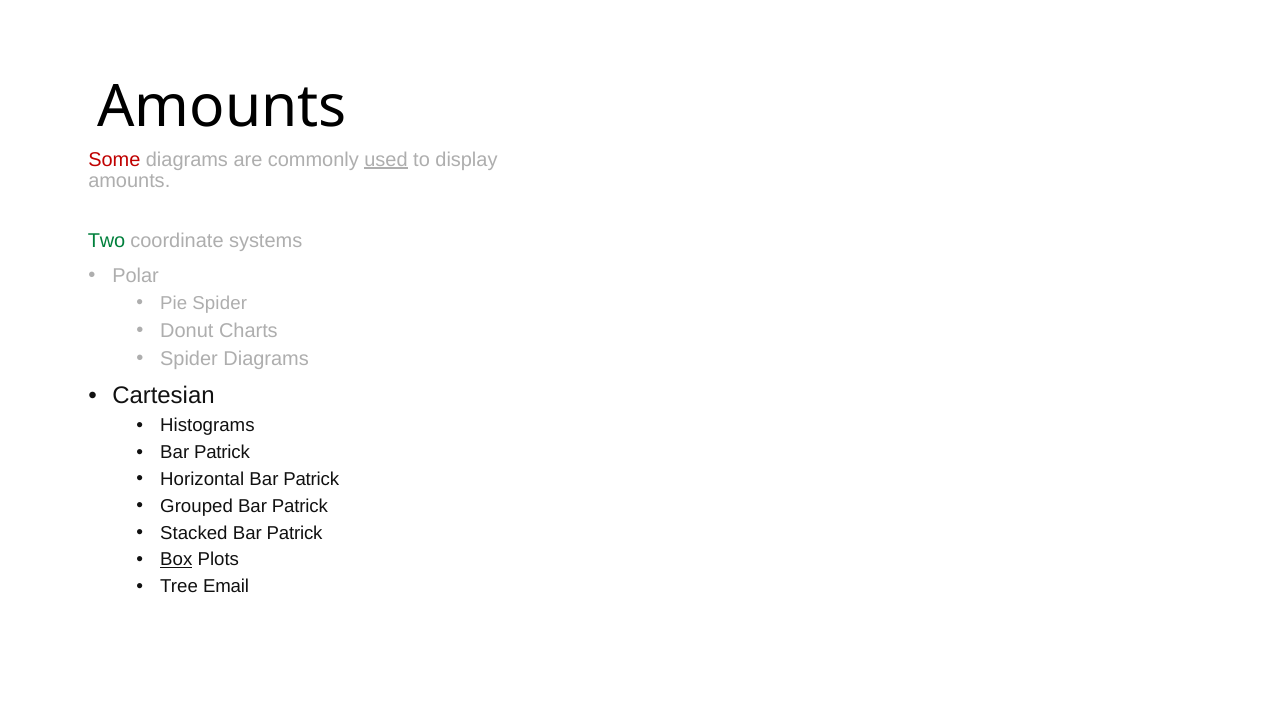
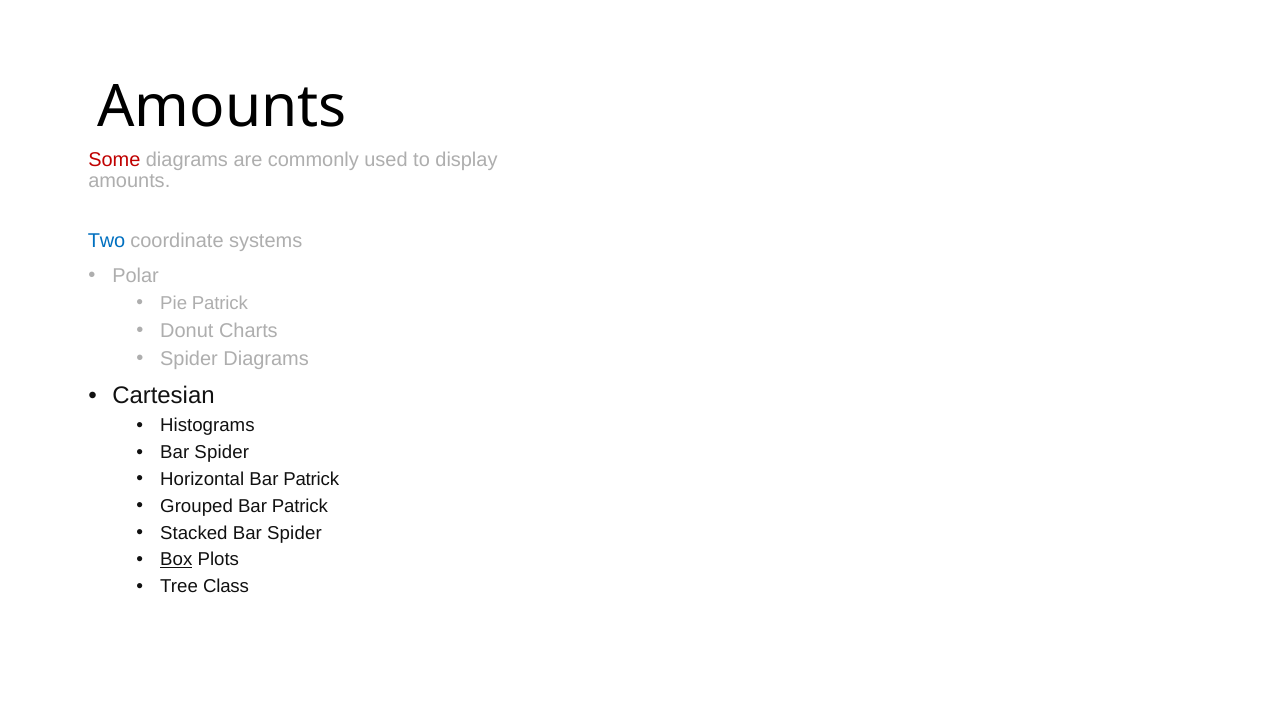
used underline: present -> none
Two colour: green -> blue
Pie Spider: Spider -> Patrick
Patrick at (222, 453): Patrick -> Spider
Stacked Bar Patrick: Patrick -> Spider
Email: Email -> Class
